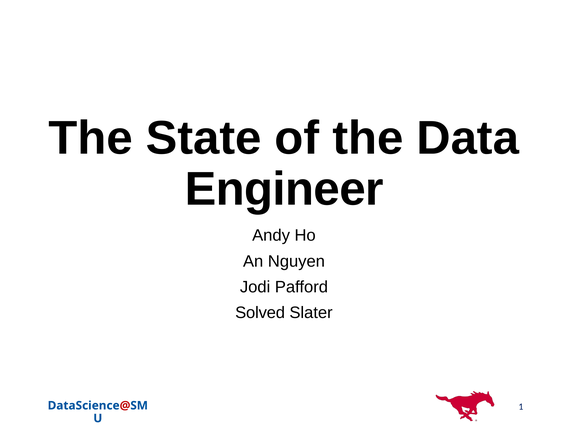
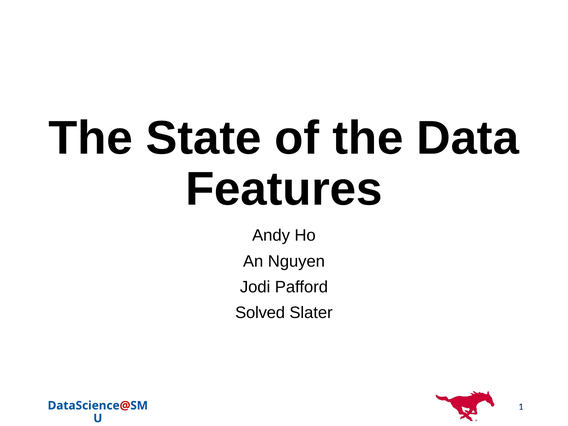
Engineer: Engineer -> Features
